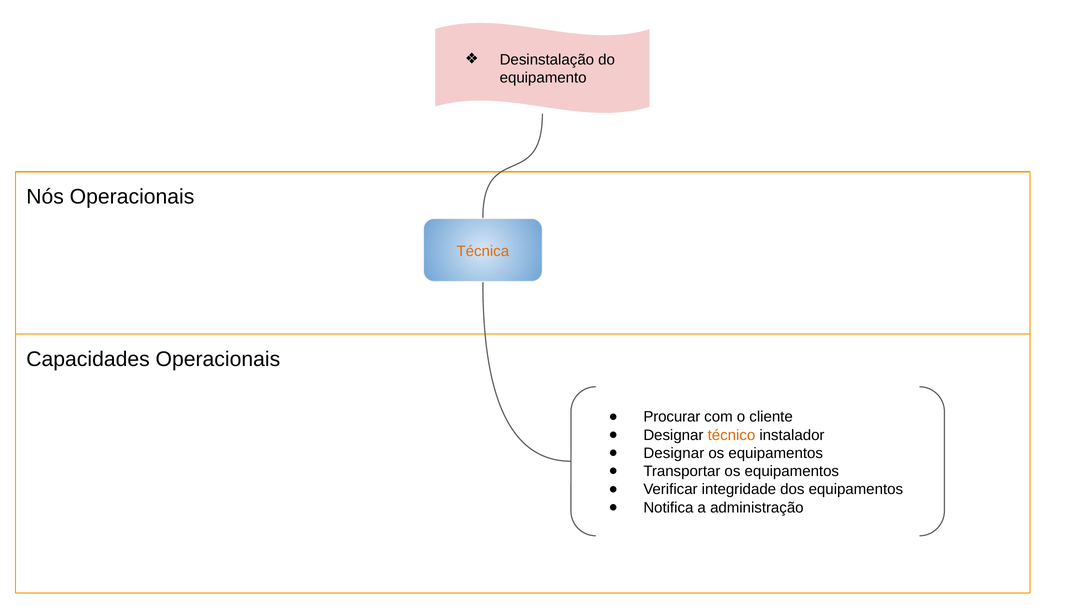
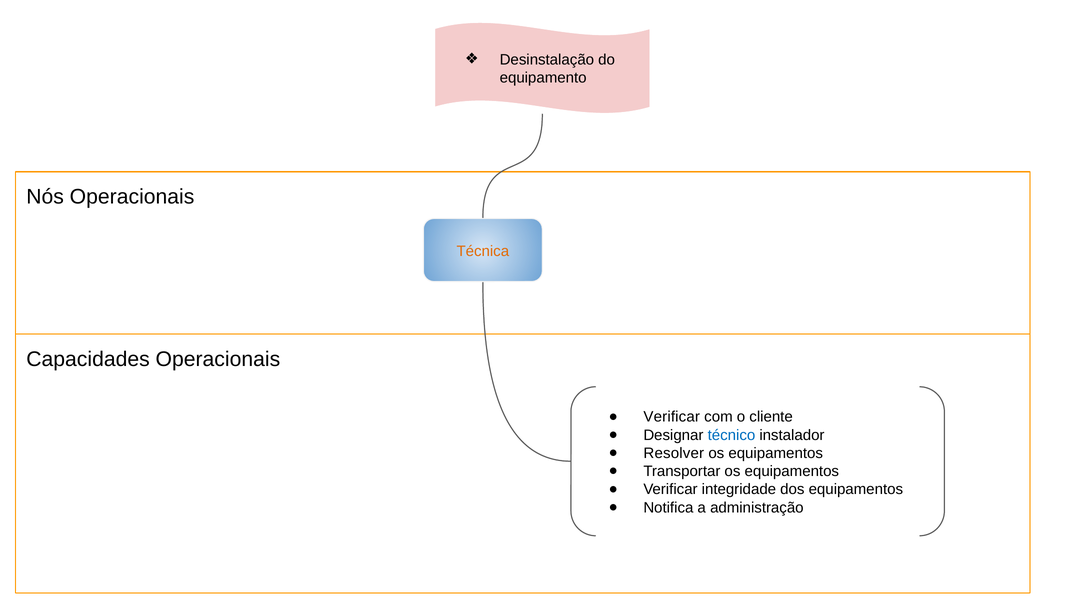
Procurar at (672, 417): Procurar -> Verificar
técnico colour: orange -> blue
Designar at (674, 453): Designar -> Resolver
